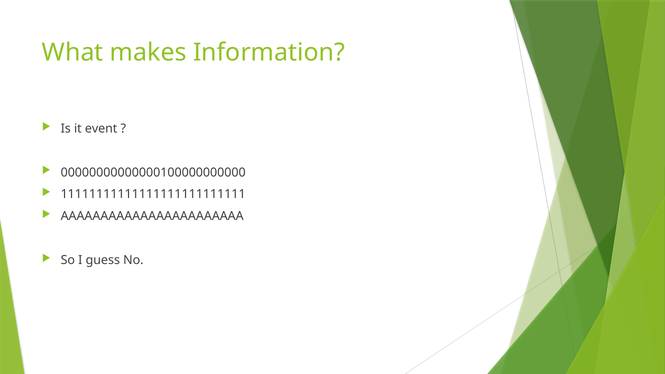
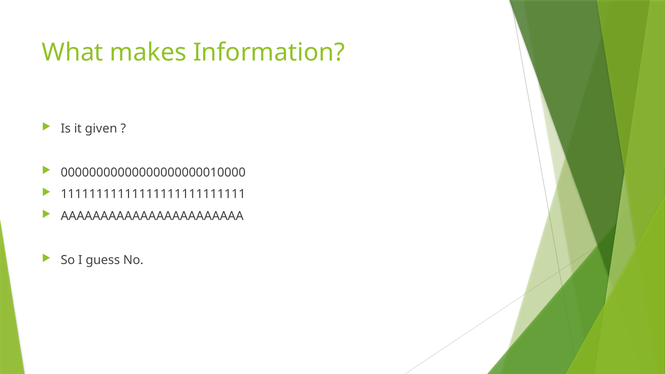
event: event -> given
00000000000000100000000000: 00000000000000100000000000 -> 00000000000000000000010000
